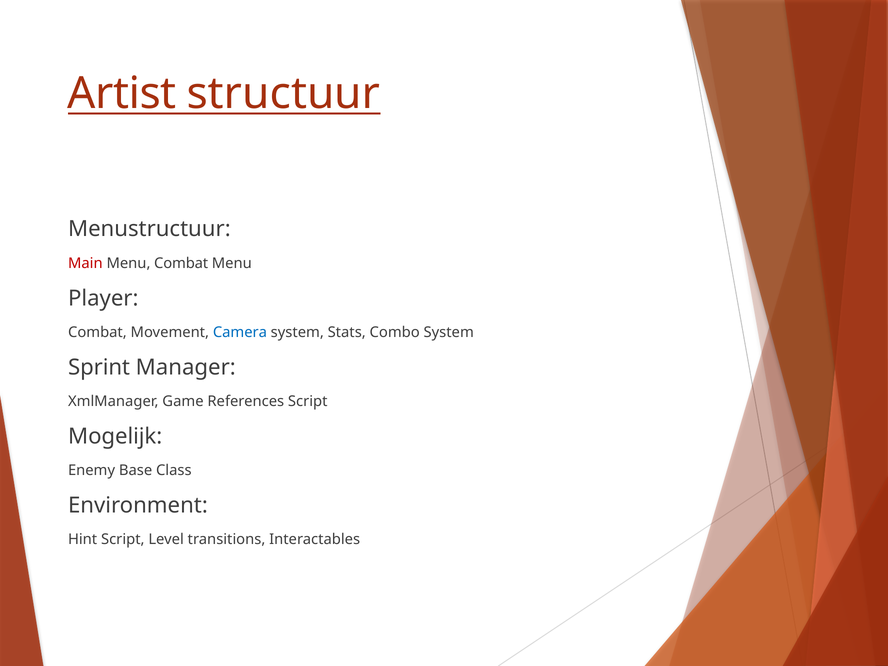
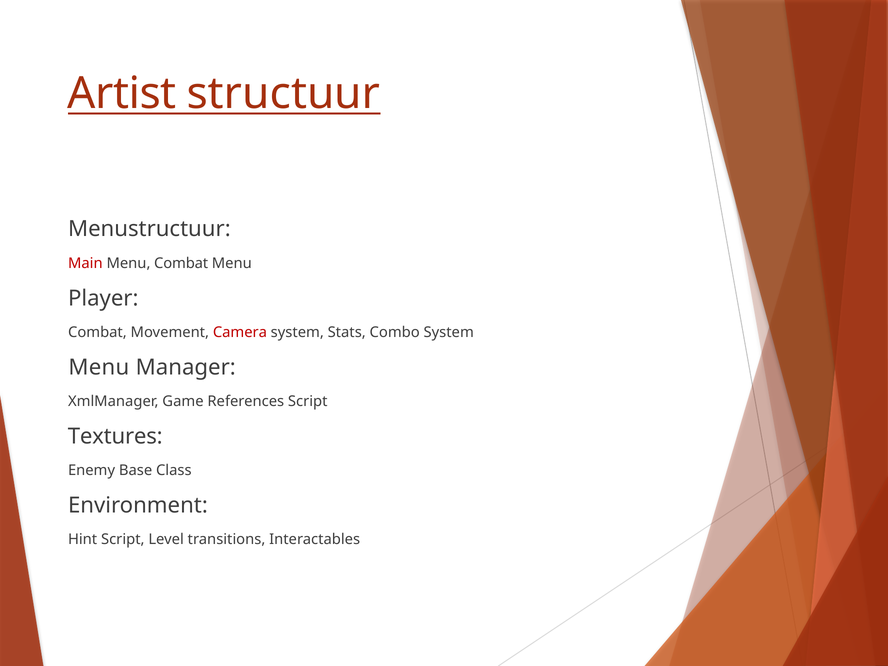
Camera colour: blue -> red
Sprint at (99, 367): Sprint -> Menu
Mogelijk: Mogelijk -> Textures
